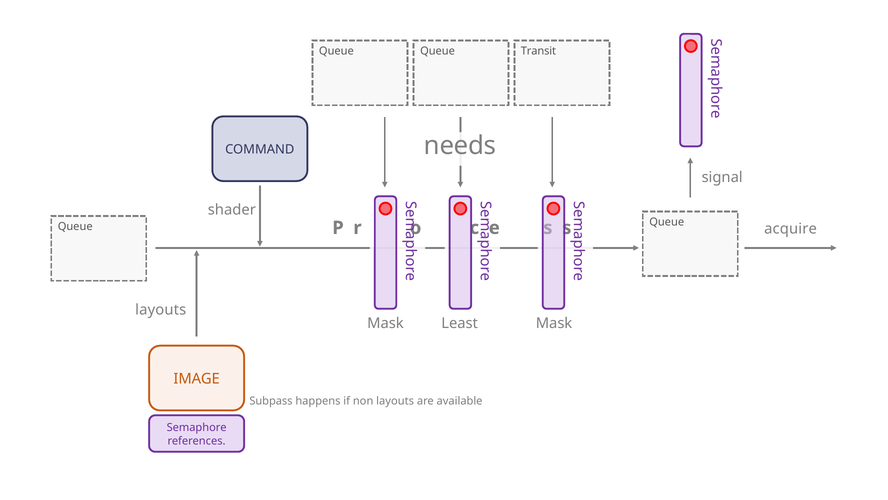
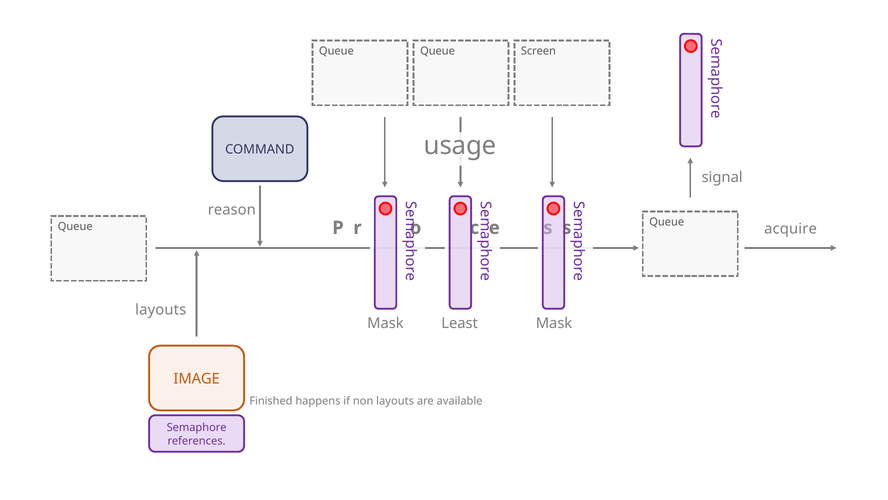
Transit: Transit -> Screen
needs: needs -> usage
shader: shader -> reason
Subpass: Subpass -> Finished
